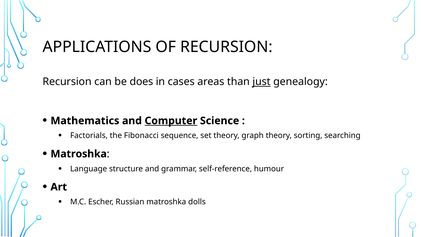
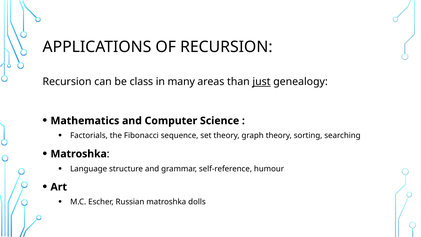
does: does -> class
cases: cases -> many
Computer underline: present -> none
